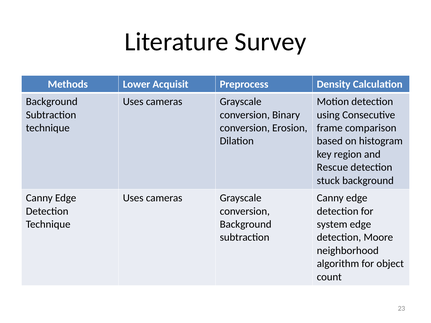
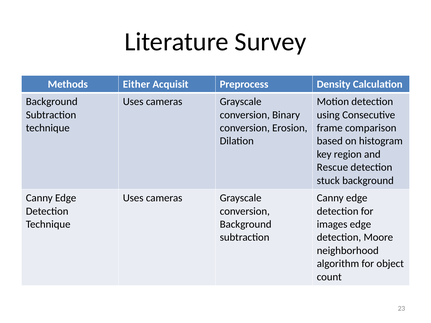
Lower: Lower -> Either
system: system -> images
